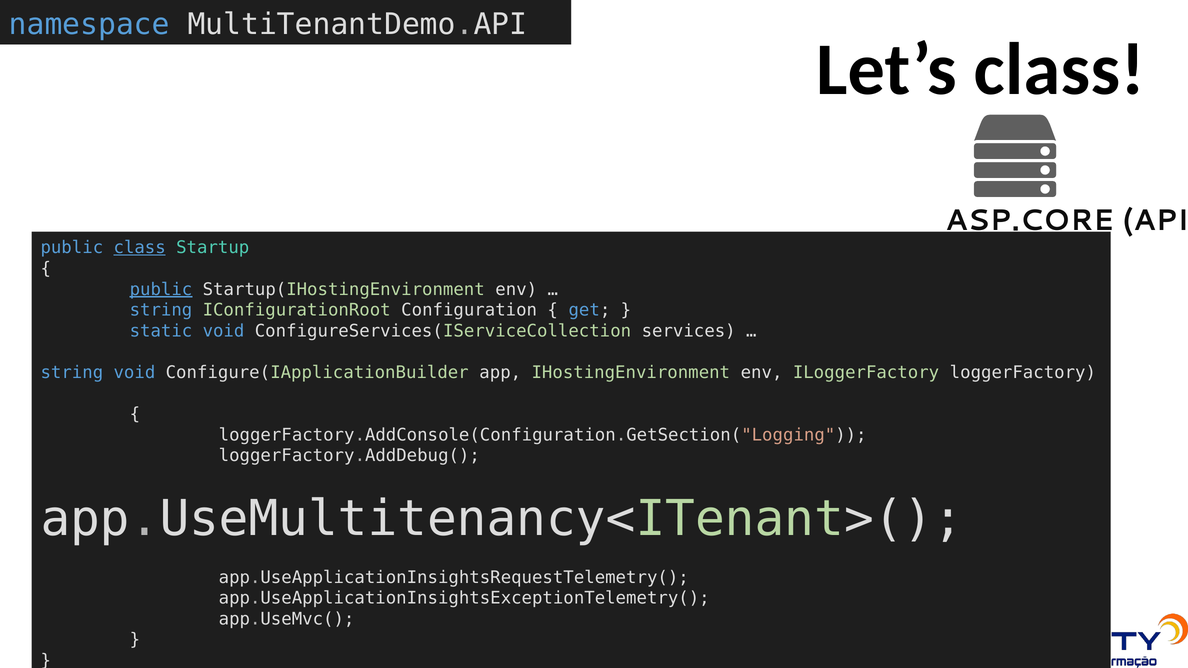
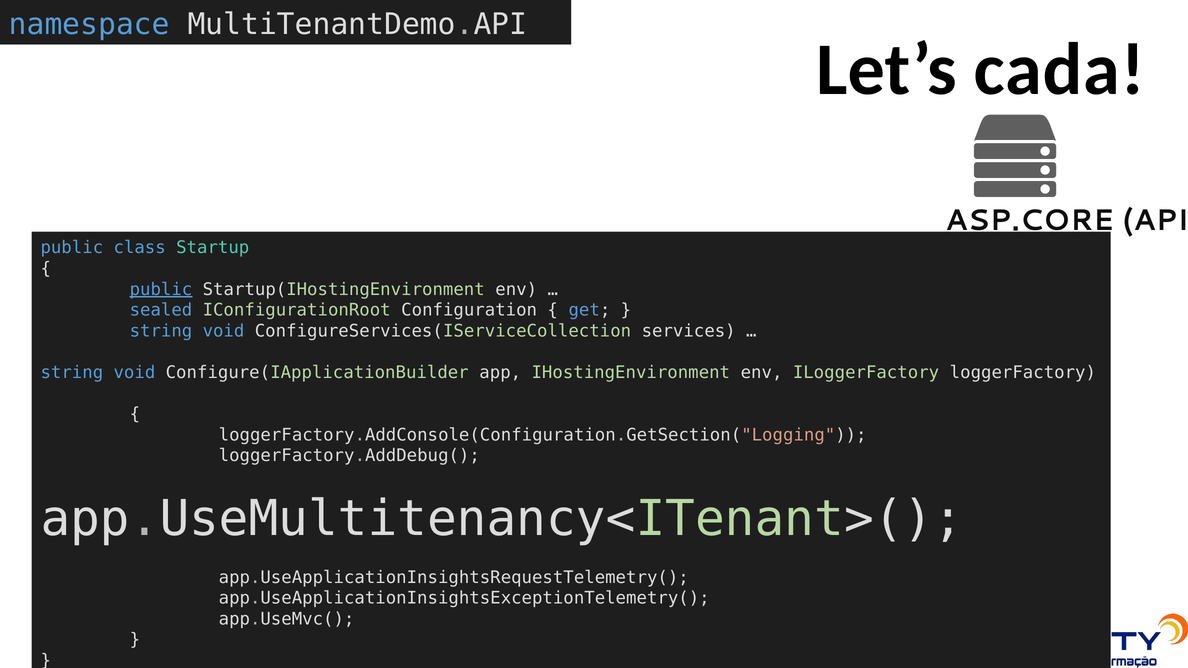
Let’s class: class -> cada
class at (140, 248) underline: present -> none
string at (161, 310): string -> sealed
static at (161, 331): static -> string
